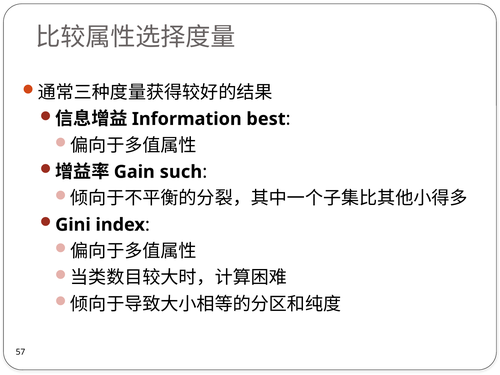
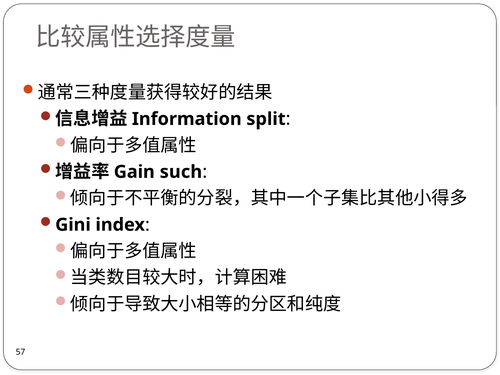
best: best -> split
